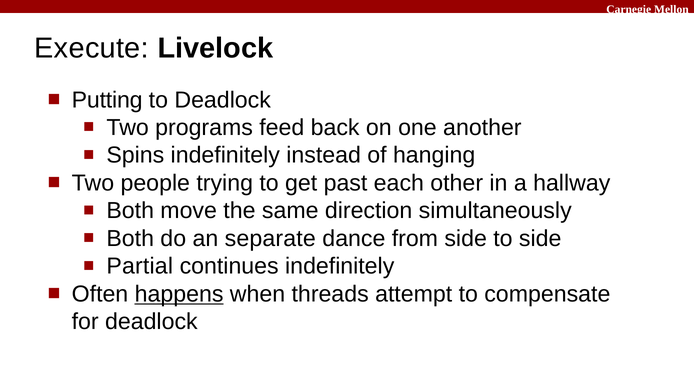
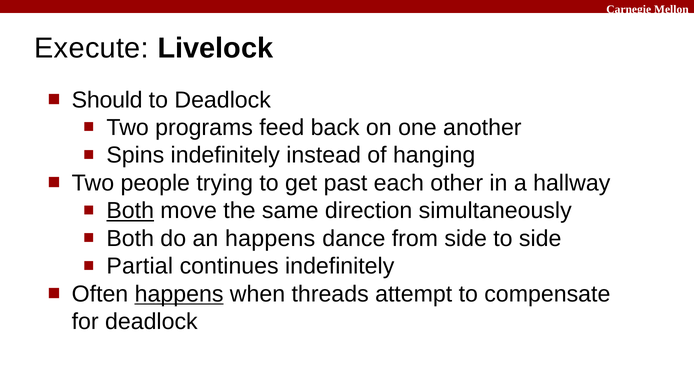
Putting: Putting -> Should
Both at (130, 211) underline: none -> present
an separate: separate -> happens
